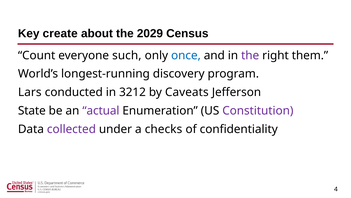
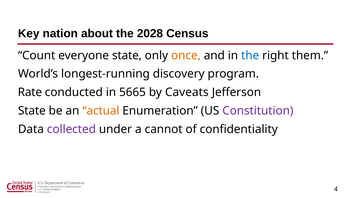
create: create -> nation
2029: 2029 -> 2028
everyone such: such -> state
once colour: blue -> orange
the at (250, 55) colour: purple -> blue
Lars: Lars -> Rate
3212: 3212 -> 5665
actual colour: purple -> orange
checks: checks -> cannot
